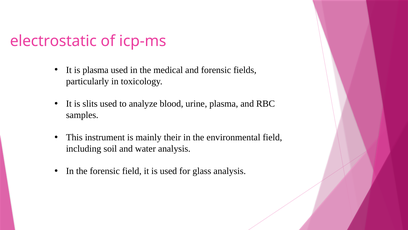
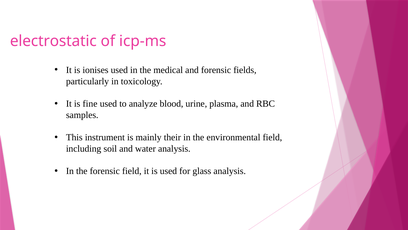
is plasma: plasma -> ionises
slits: slits -> fine
